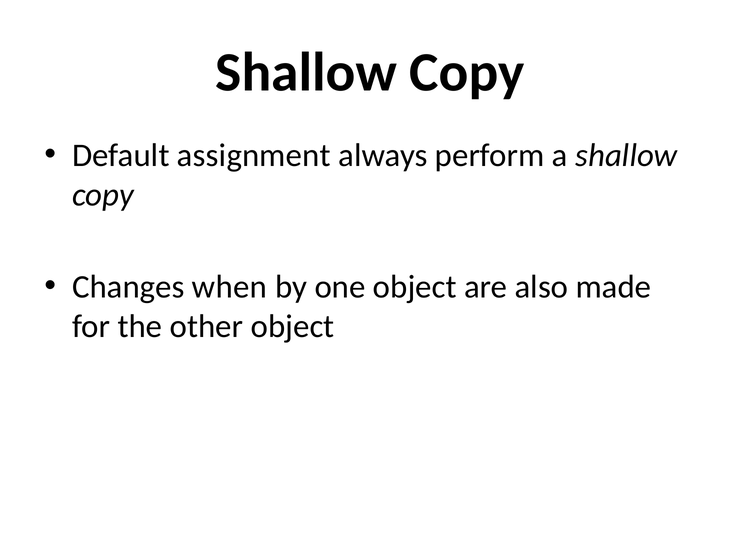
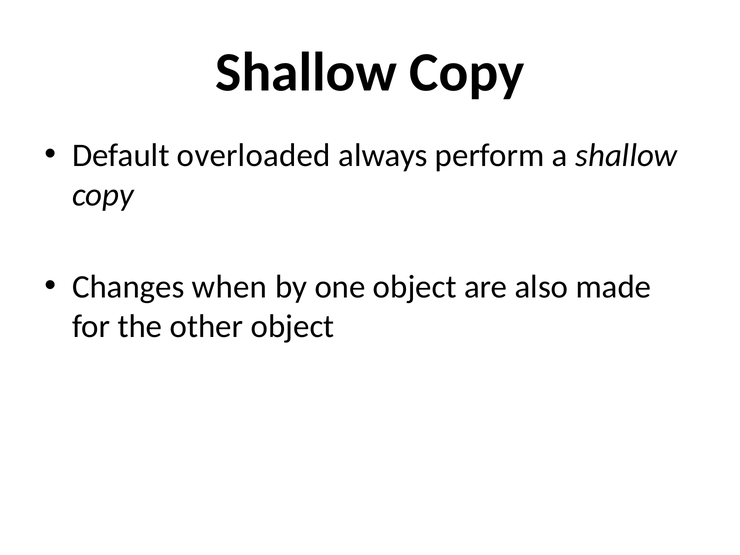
assignment: assignment -> overloaded
